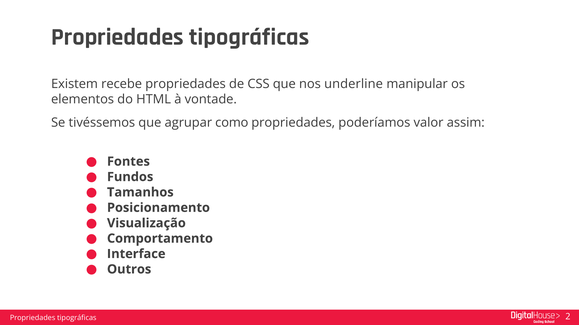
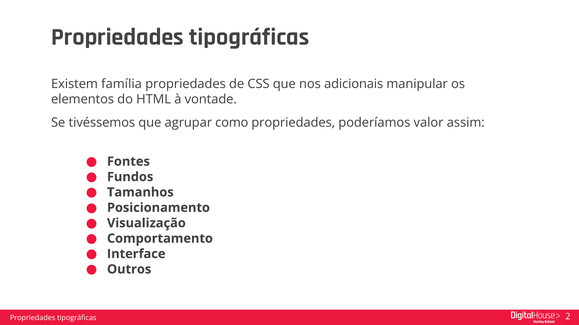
recebe: recebe -> família
underline: underline -> adicionais
